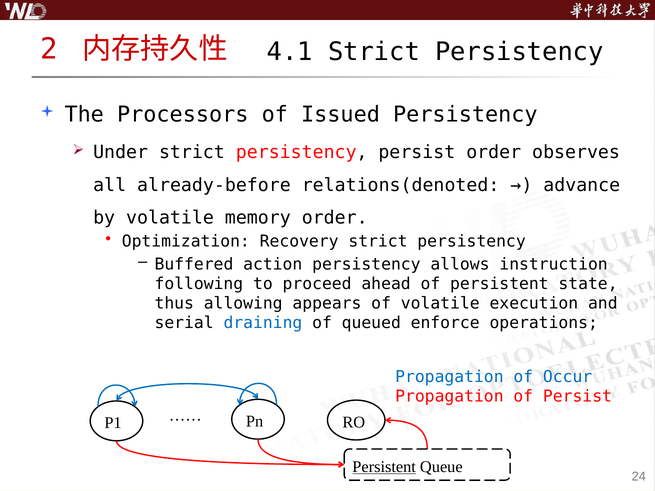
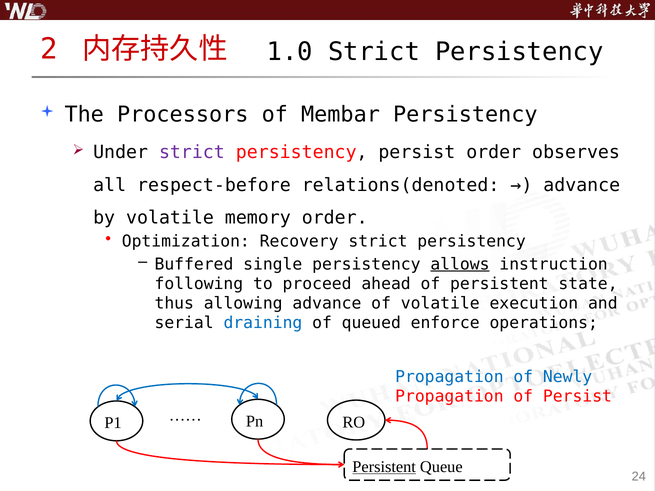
4.1: 4.1 -> 1.0
Issued: Issued -> Membar
strict at (192, 152) colour: black -> purple
already-before: already-before -> respect-before
action: action -> single
allows underline: none -> present
allowing appears: appears -> advance
Occur: Occur -> Newly
